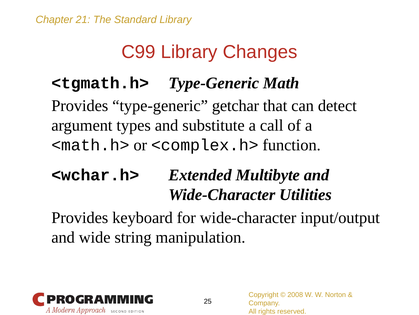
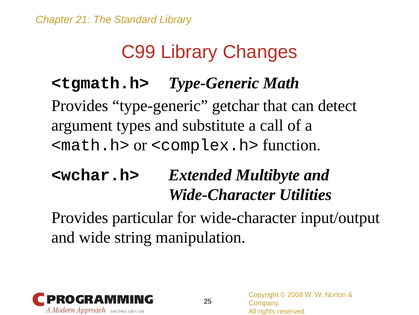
keyboard: keyboard -> particular
